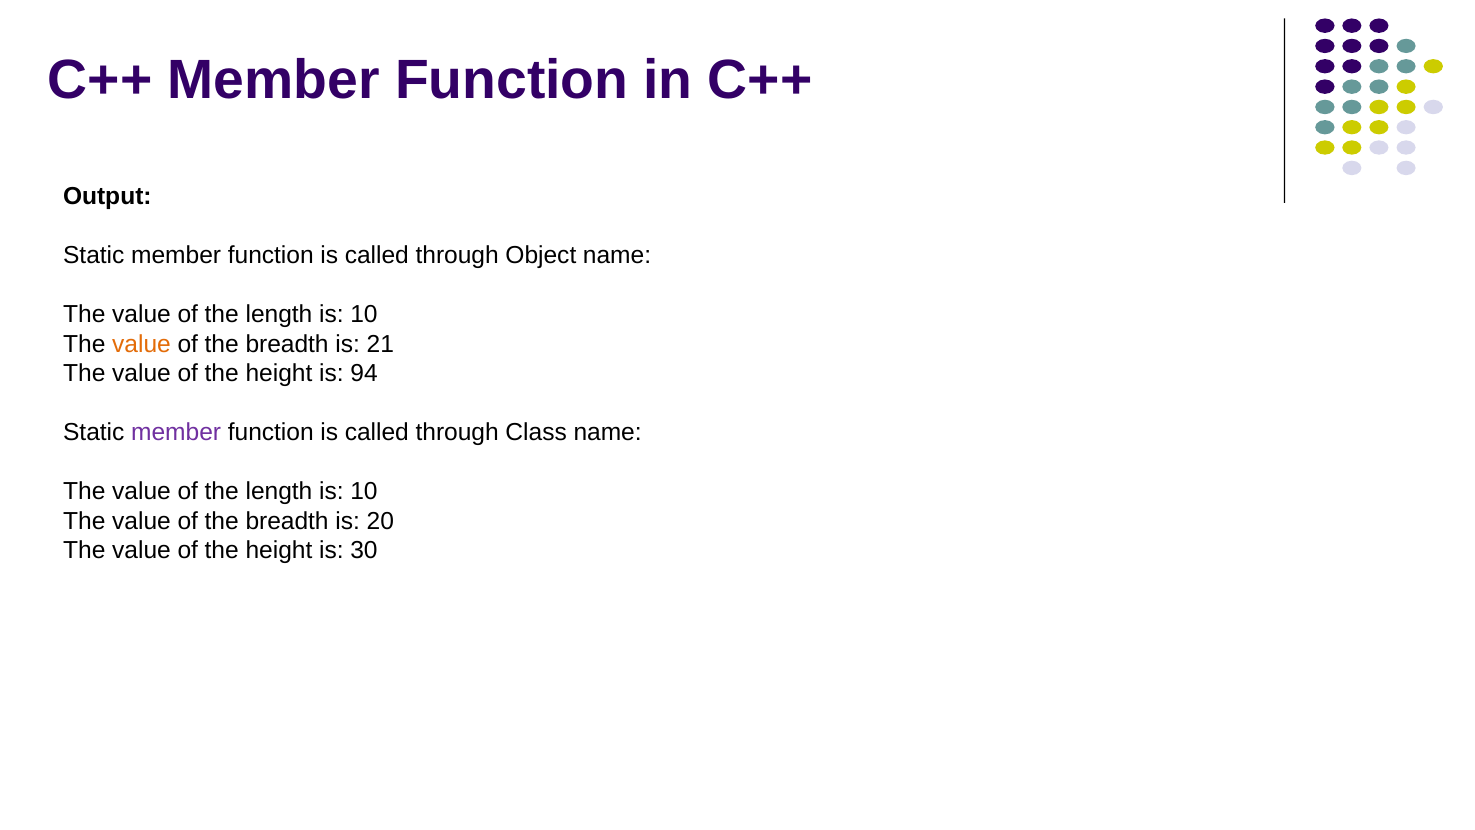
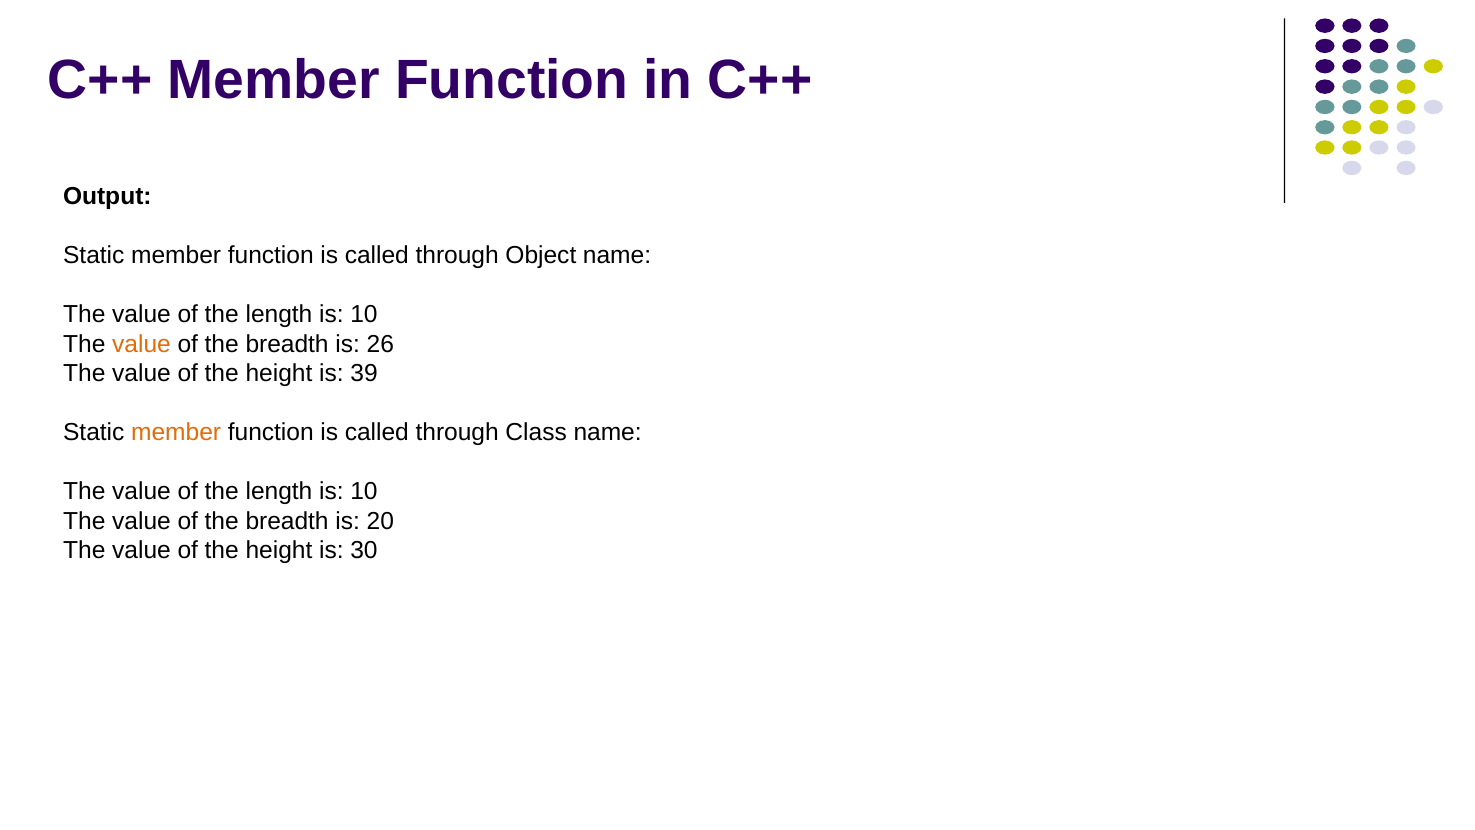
21: 21 -> 26
94: 94 -> 39
member at (176, 433) colour: purple -> orange
